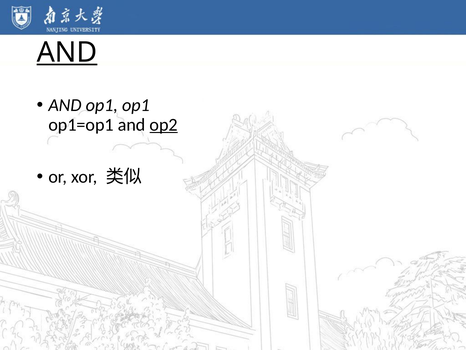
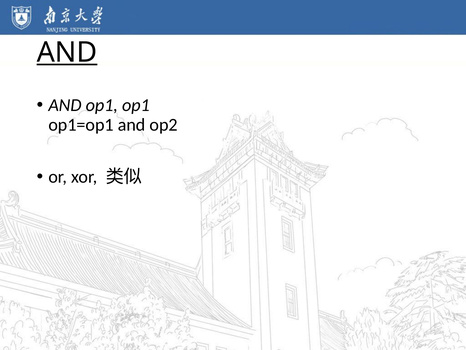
op2 underline: present -> none
